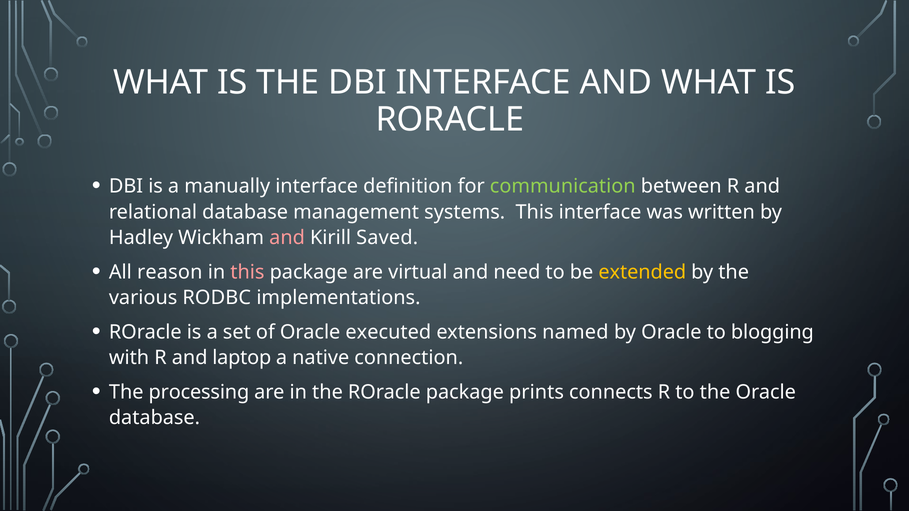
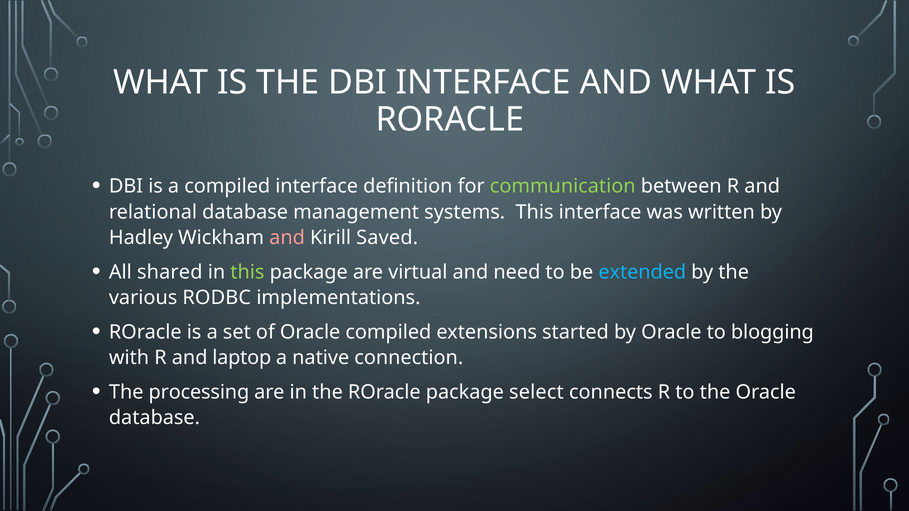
a manually: manually -> compiled
reason: reason -> shared
this at (247, 272) colour: pink -> light green
extended colour: yellow -> light blue
Oracle executed: executed -> compiled
named: named -> started
prints: prints -> select
